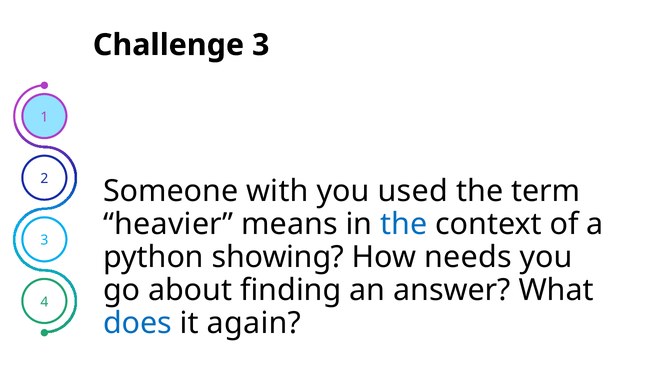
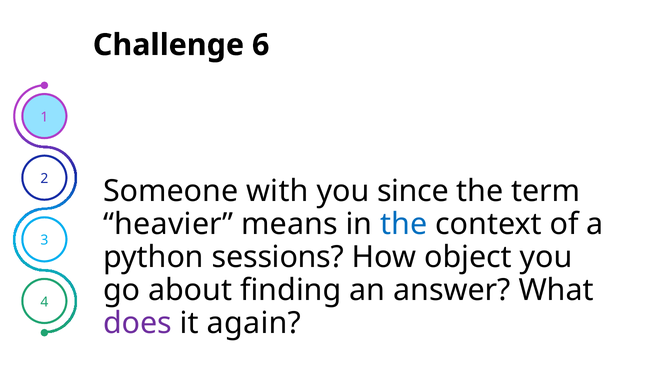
Challenge 3: 3 -> 6
used: used -> since
showing: showing -> sessions
needs: needs -> object
does colour: blue -> purple
